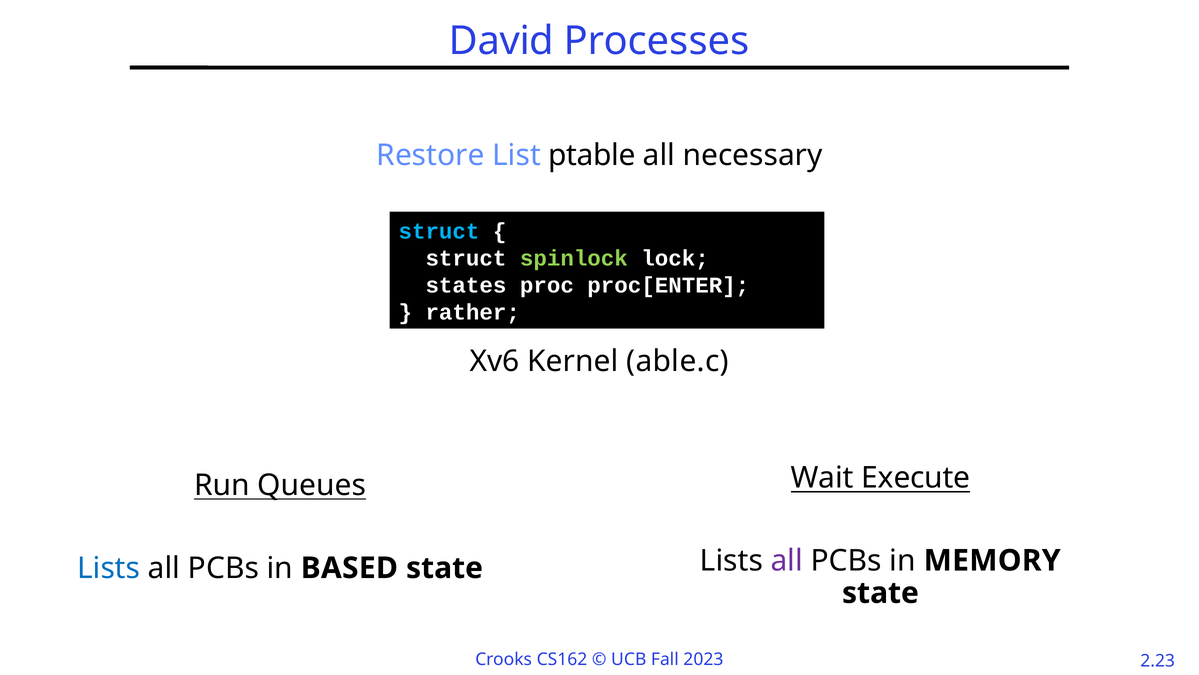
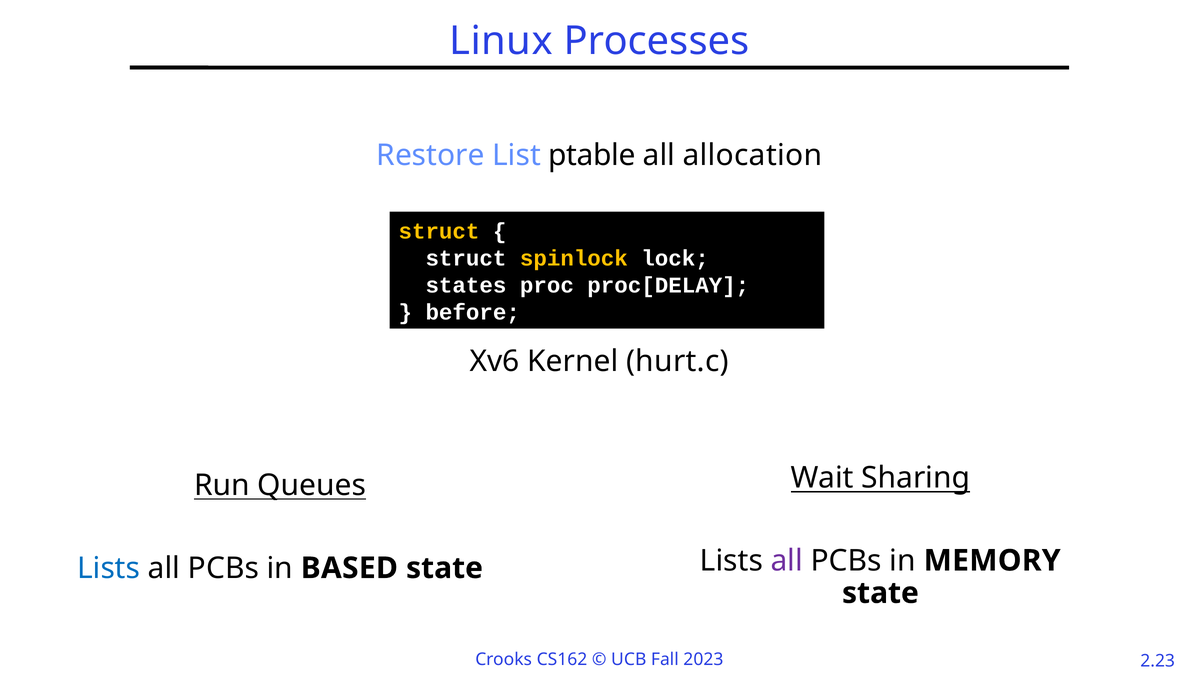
David: David -> Linux
necessary: necessary -> allocation
struct at (439, 231) colour: light blue -> yellow
spinlock colour: light green -> yellow
proc[ENTER: proc[ENTER -> proc[DELAY
rather: rather -> before
able.c: able.c -> hurt.c
Execute: Execute -> Sharing
